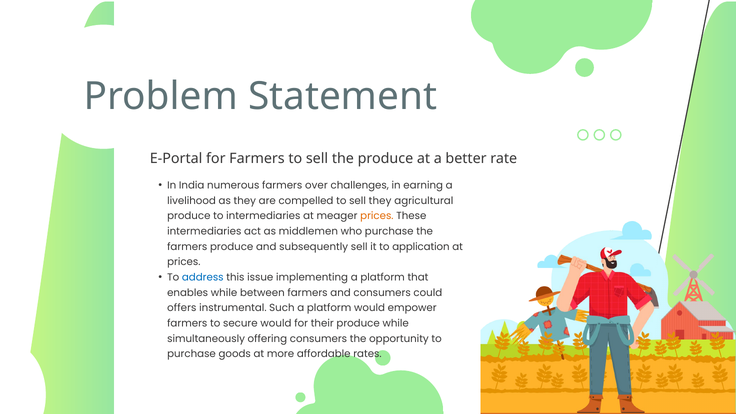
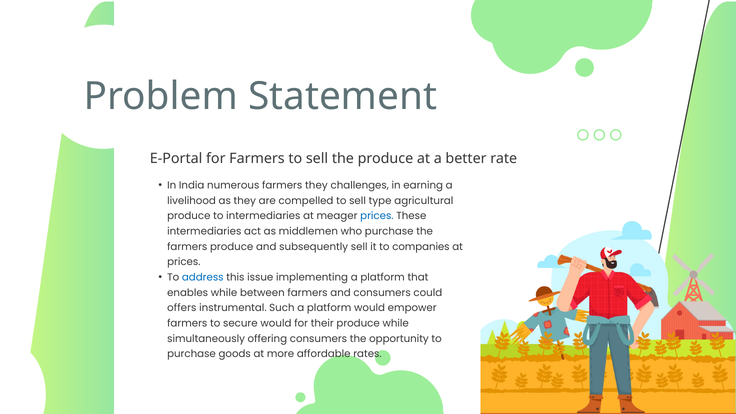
farmers over: over -> they
sell they: they -> type
prices at (377, 216) colour: orange -> blue
application: application -> companies
